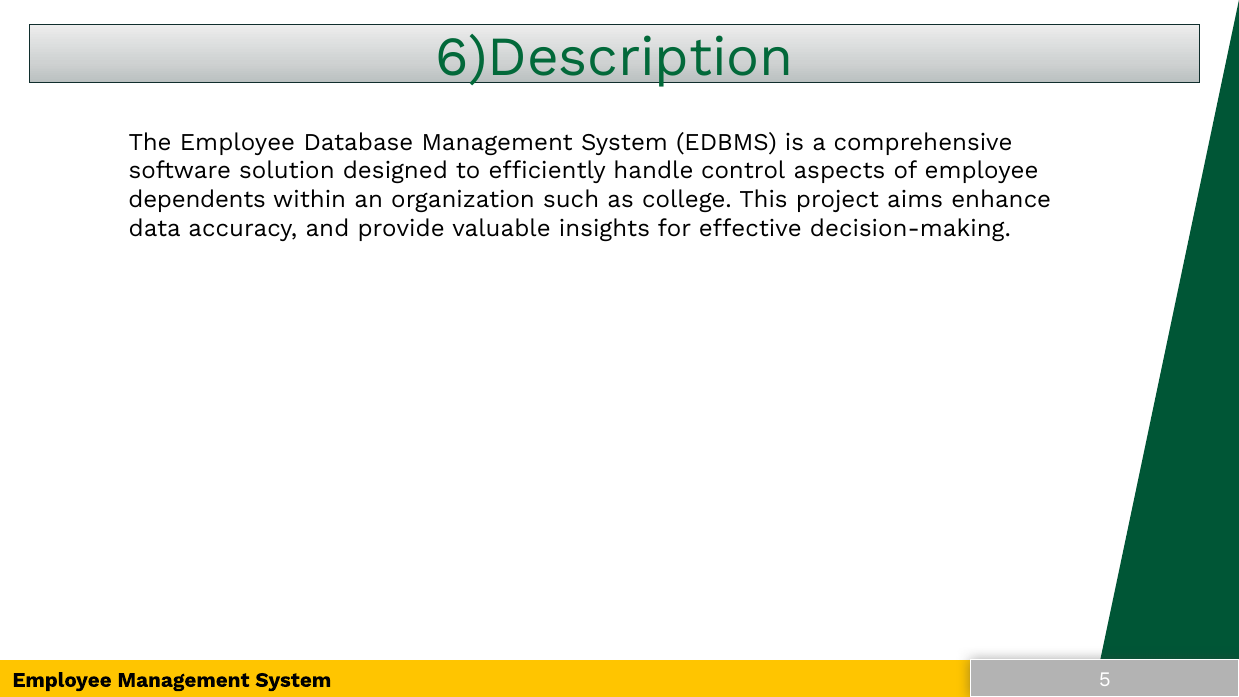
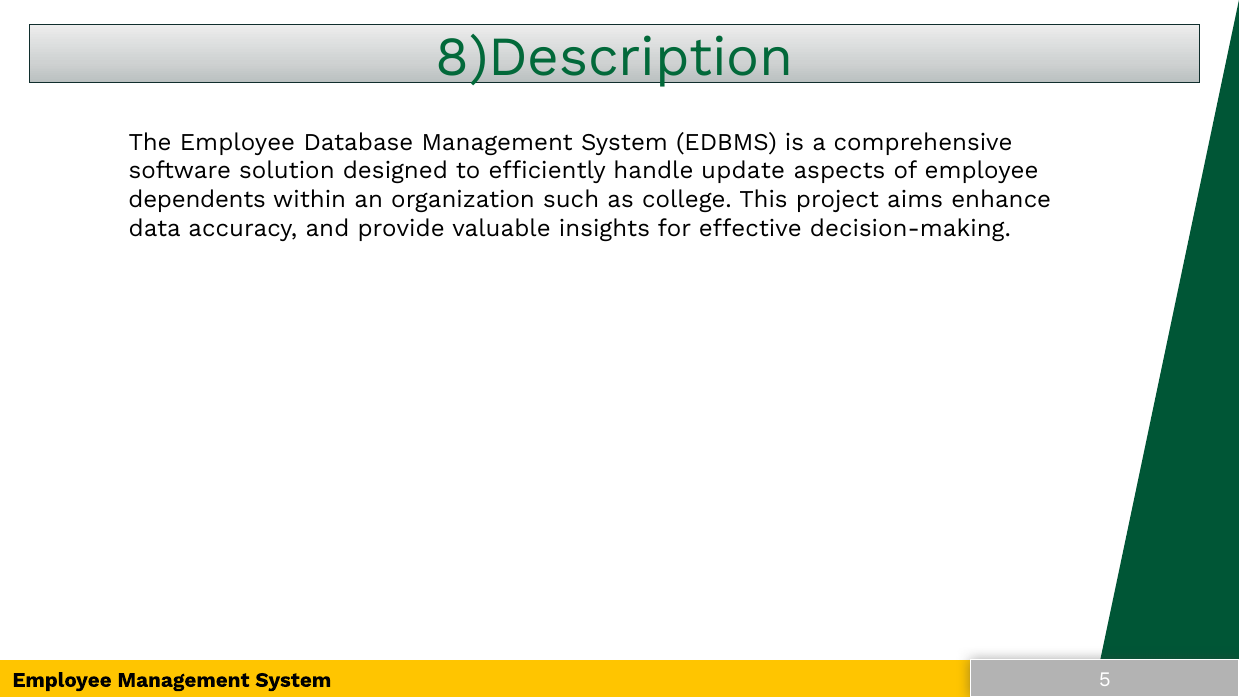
6)Description: 6)Description -> 8)Description
control: control -> update
